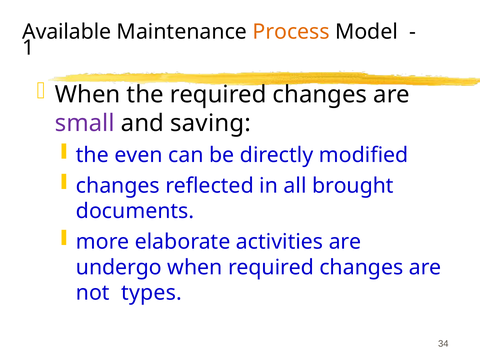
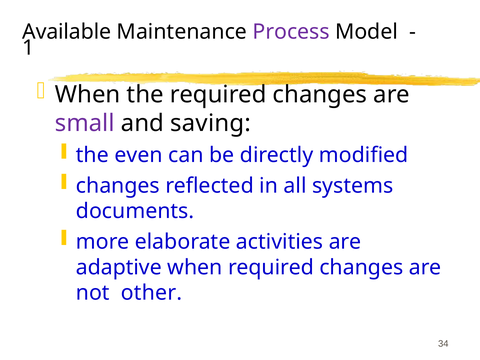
Process colour: orange -> purple
brought: brought -> systems
undergo: undergo -> adaptive
types: types -> other
